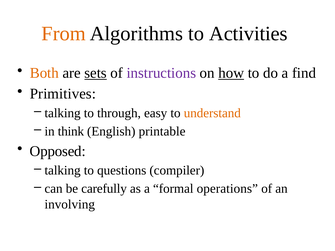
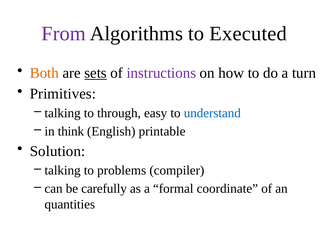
From colour: orange -> purple
Activities: Activities -> Executed
how underline: present -> none
find: find -> turn
understand colour: orange -> blue
Opposed: Opposed -> Solution
questions: questions -> problems
operations: operations -> coordinate
involving: involving -> quantities
